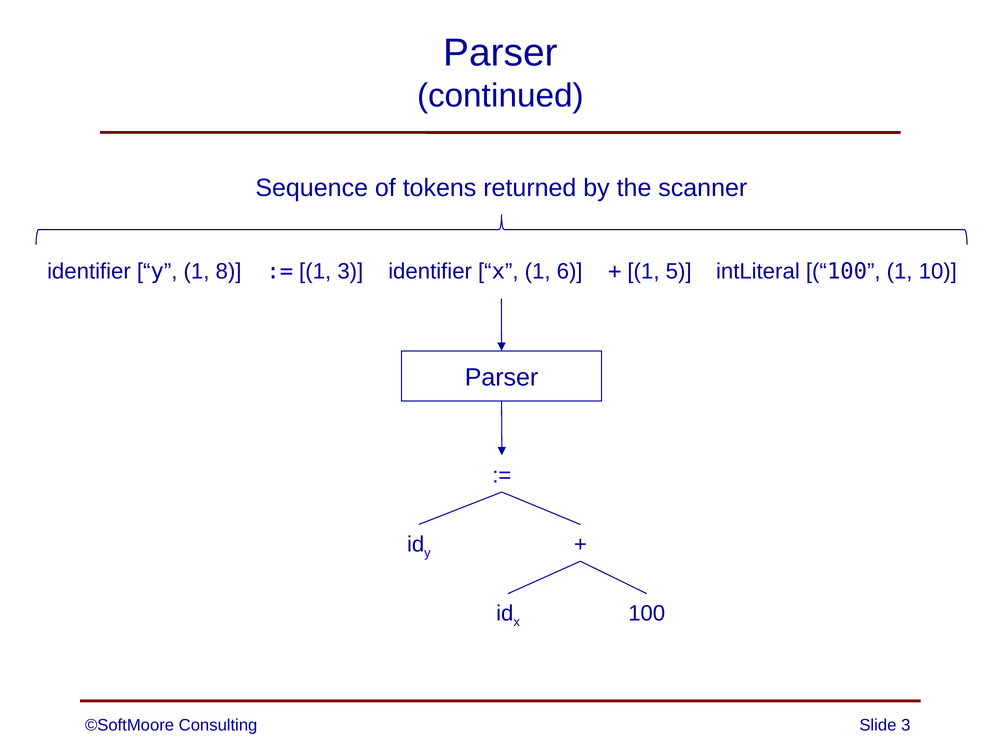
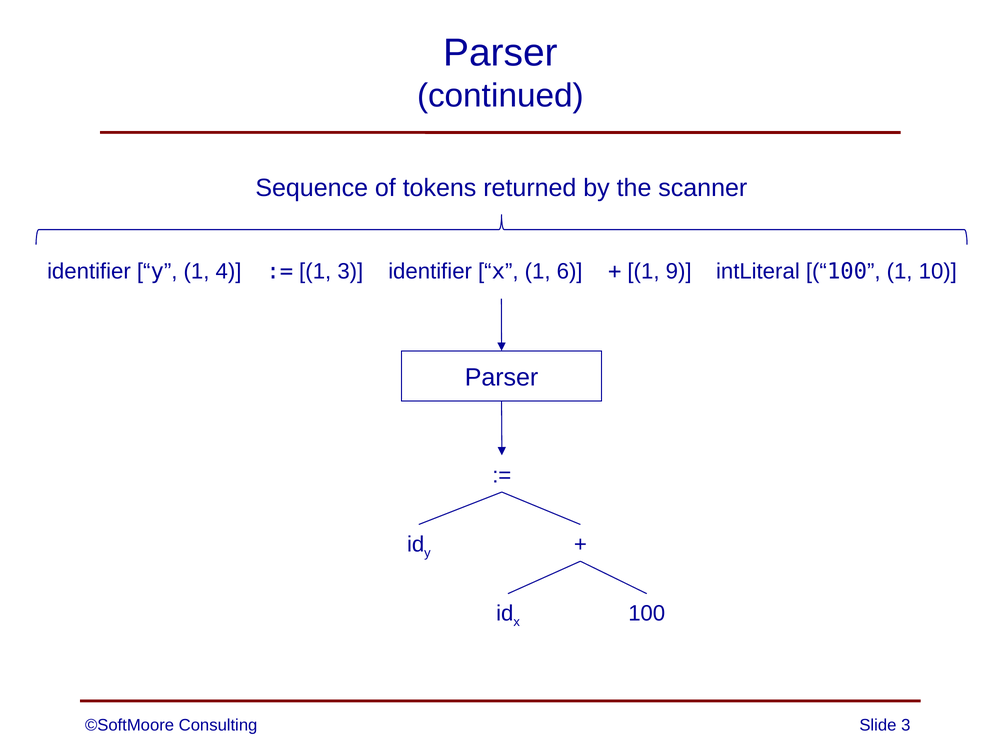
8: 8 -> 4
5: 5 -> 9
